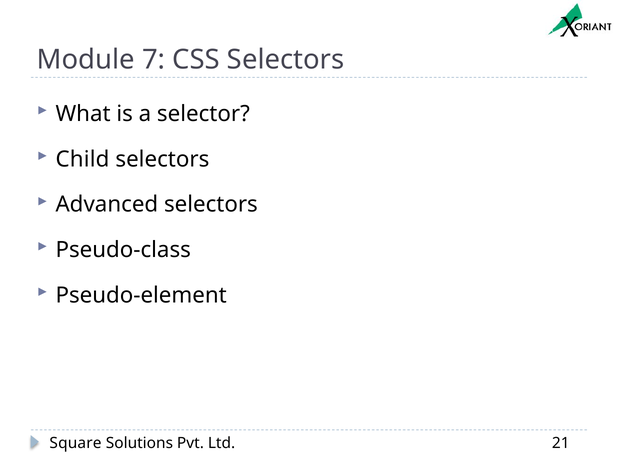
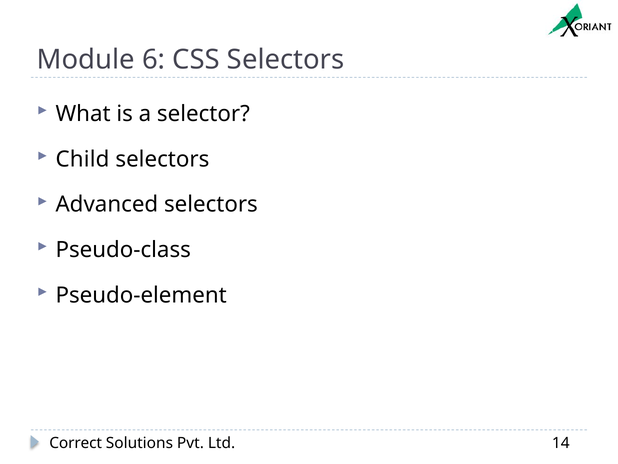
7: 7 -> 6
Square: Square -> Correct
21: 21 -> 14
